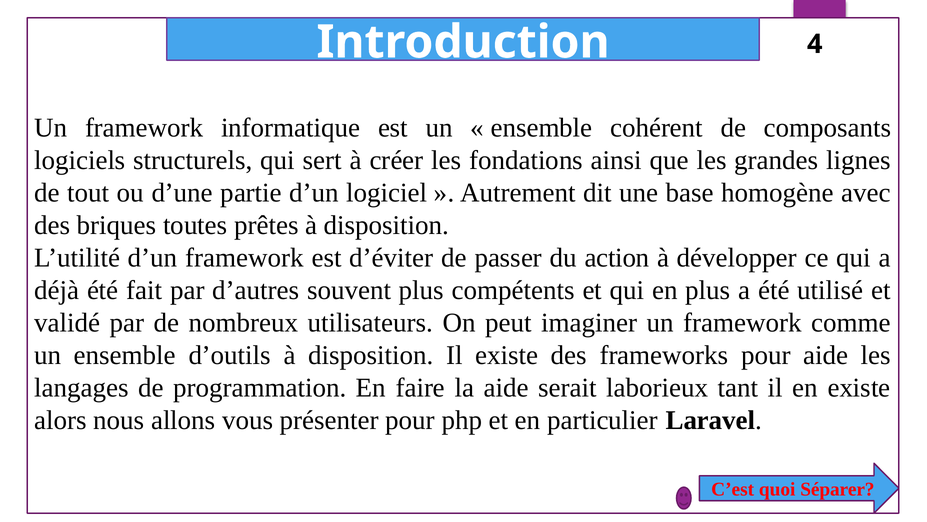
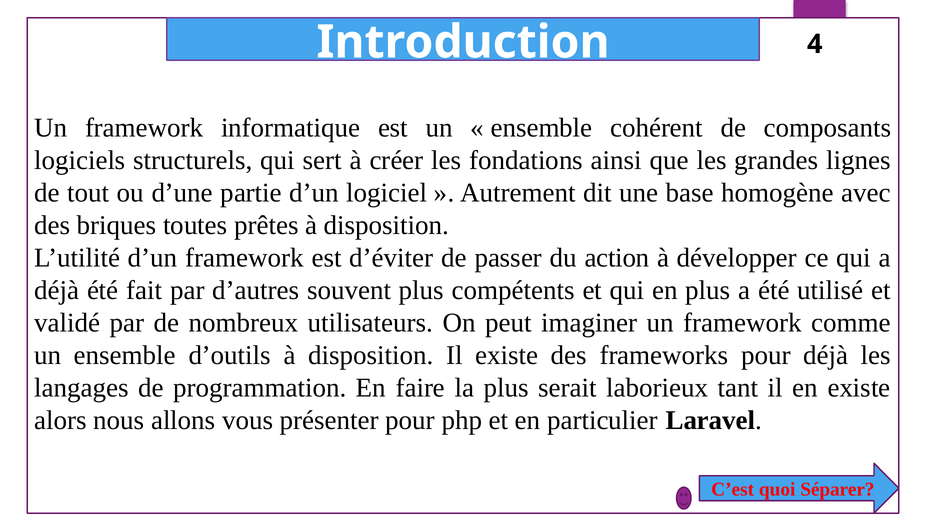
pour aide: aide -> déjà
la aide: aide -> plus
